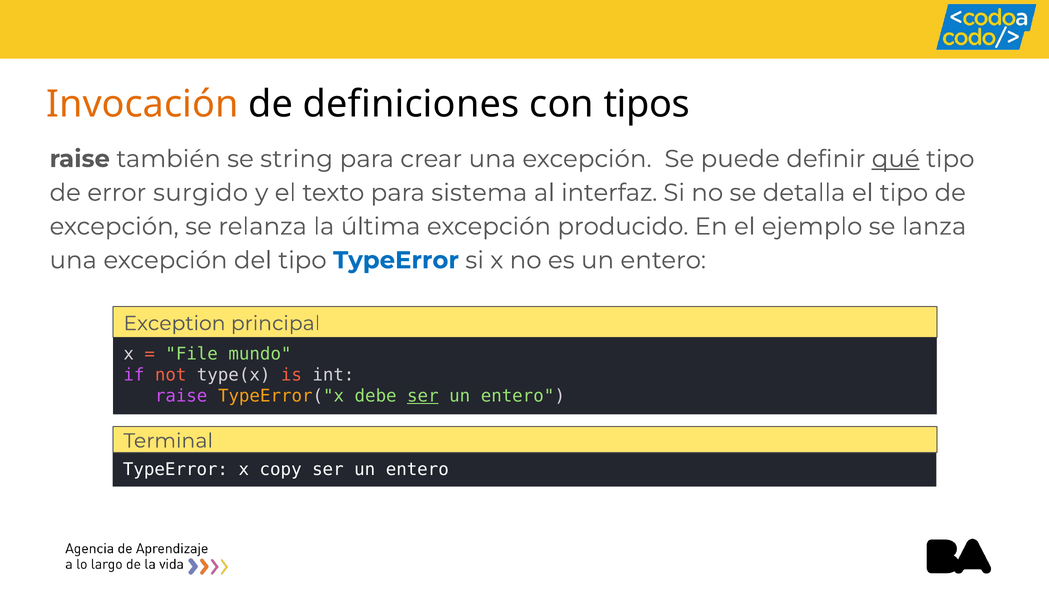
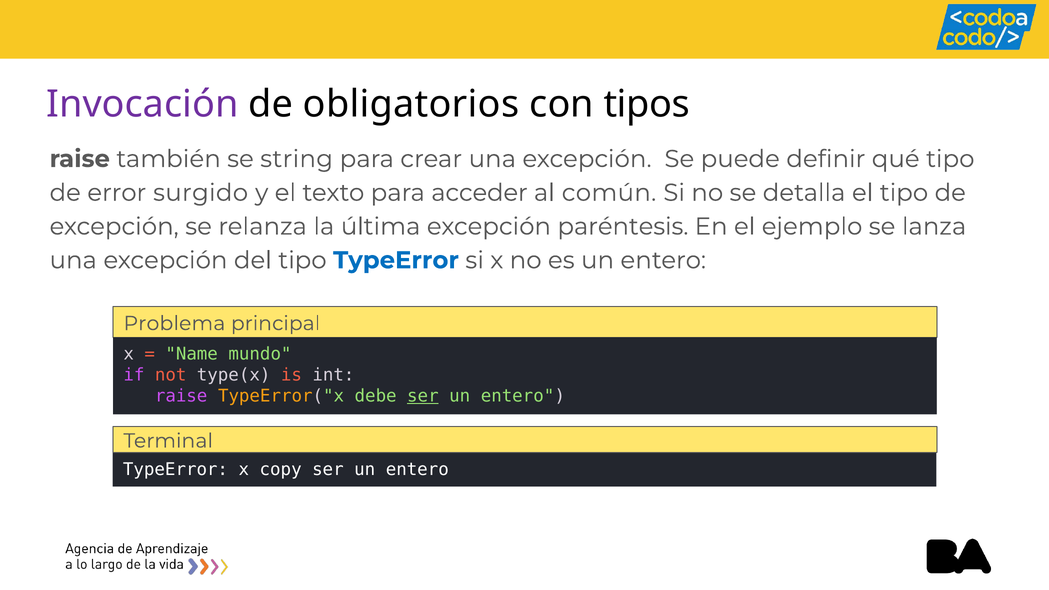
Invocación colour: orange -> purple
definiciones: definiciones -> obligatorios
qué underline: present -> none
sistema: sistema -> acceder
interfaz: interfaz -> común
producido: producido -> paréntesis
Exception: Exception -> Problema
File: File -> Name
